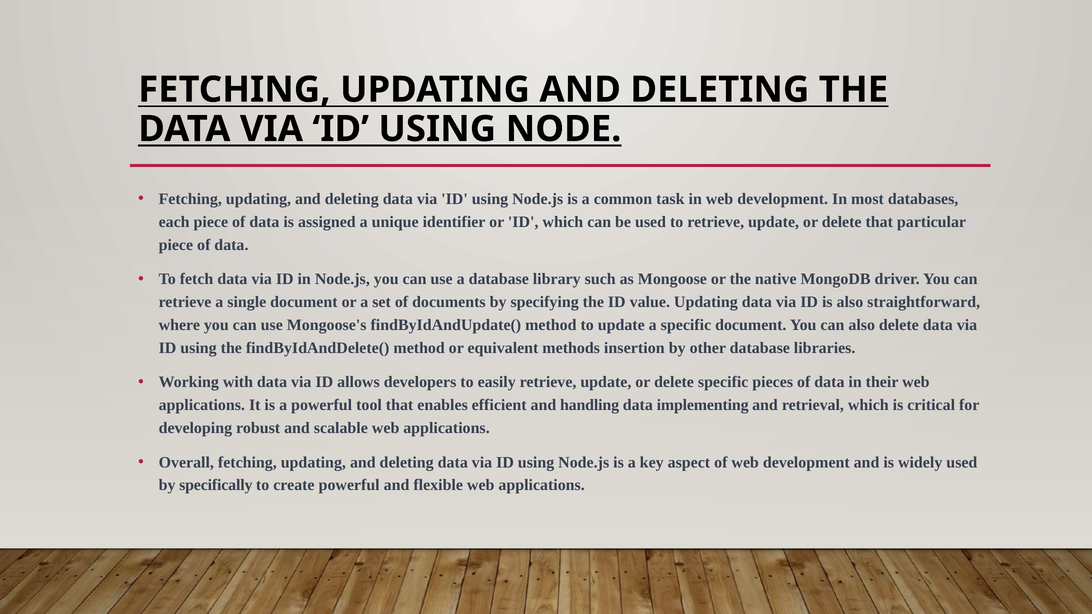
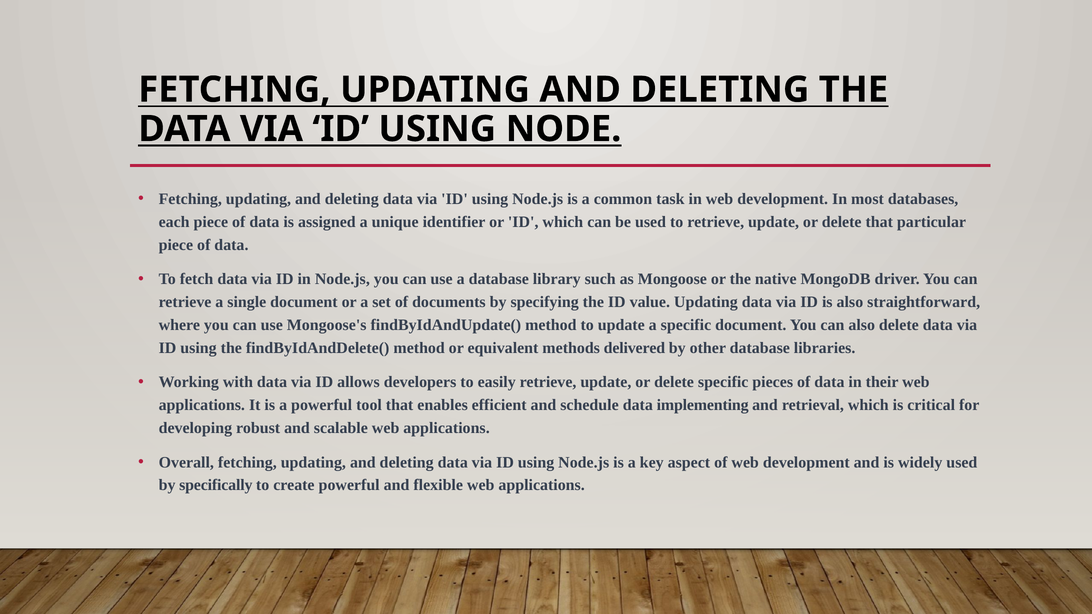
insertion: insertion -> delivered
handling: handling -> schedule
